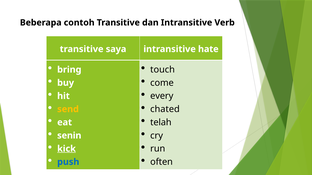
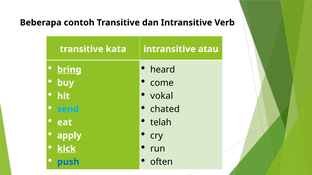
saya: saya -> kata
hate: hate -> atau
bring underline: none -> present
touch: touch -> heard
every: every -> vokal
send colour: yellow -> light blue
senin: senin -> apply
